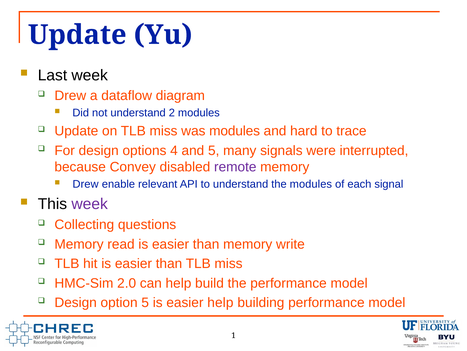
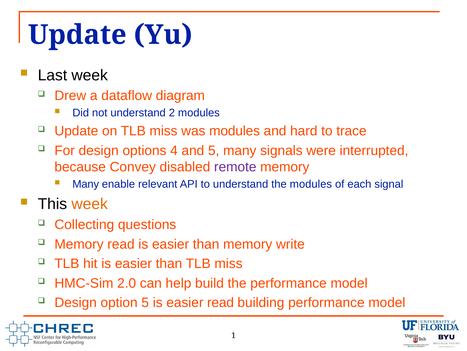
Drew at (86, 184): Drew -> Many
week at (90, 204) colour: purple -> orange
easier help: help -> read
